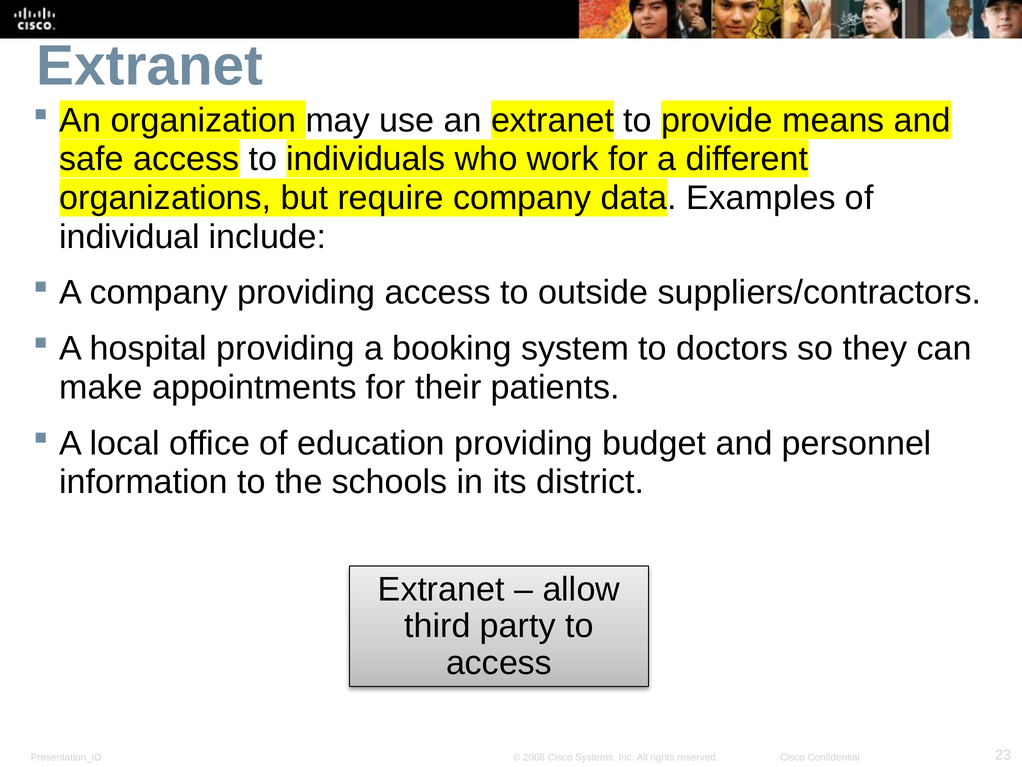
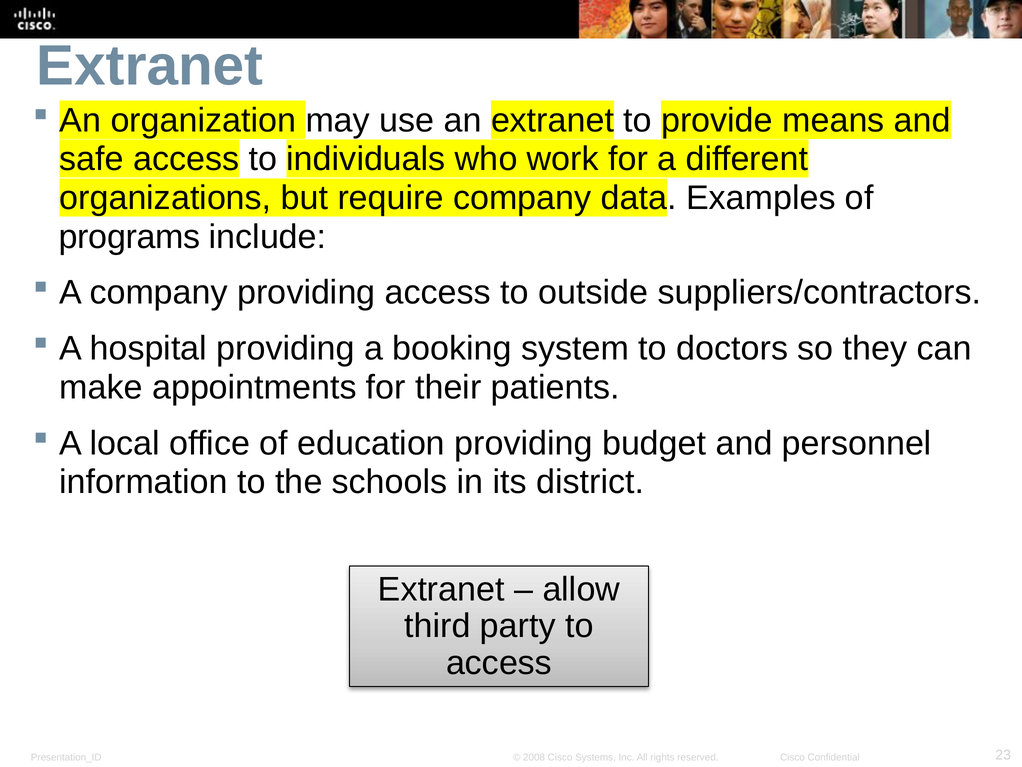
individual: individual -> programs
